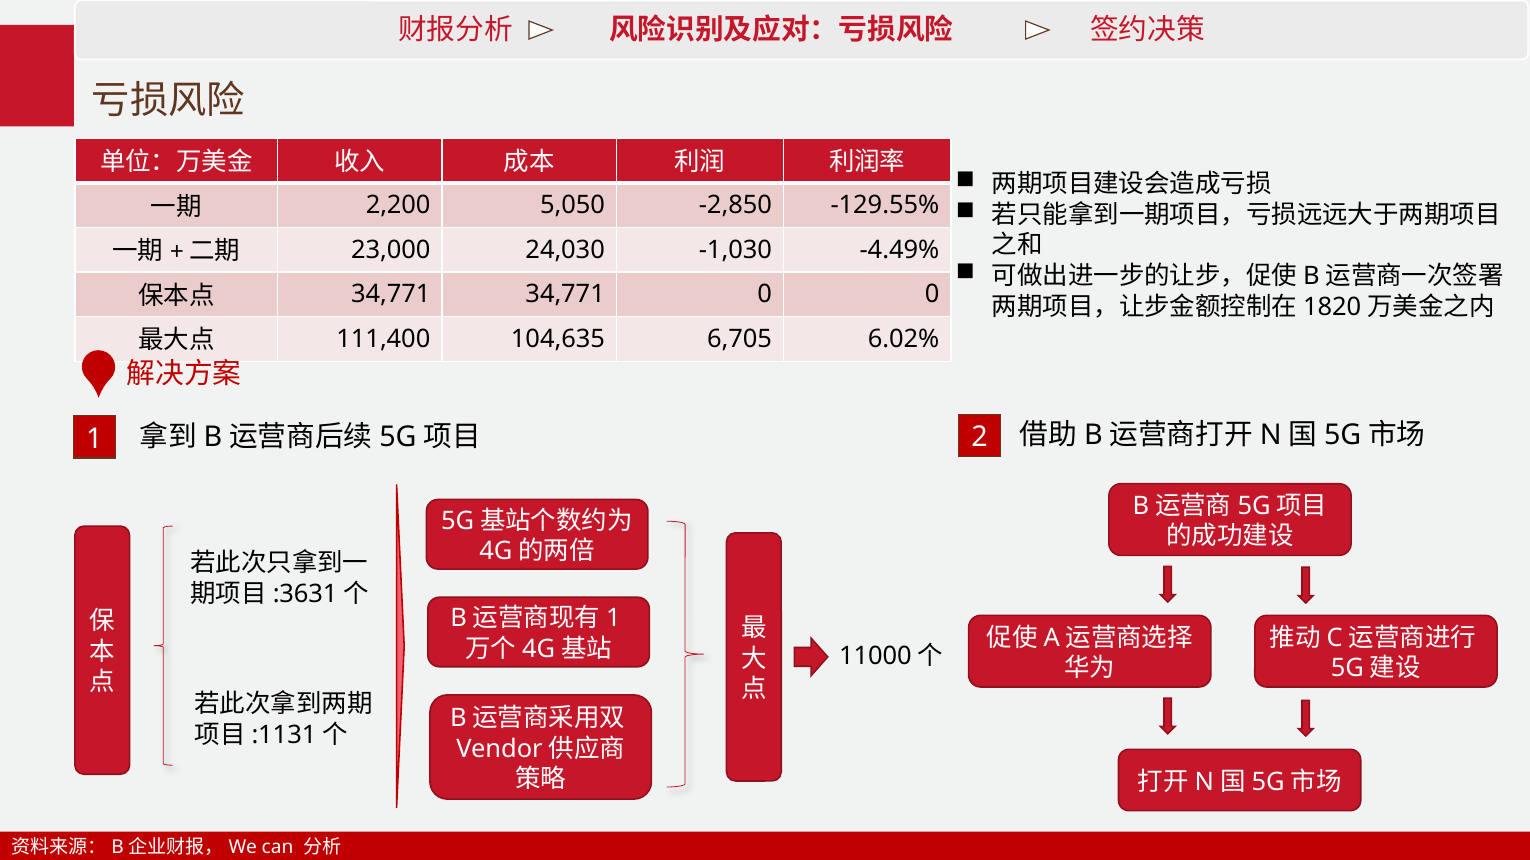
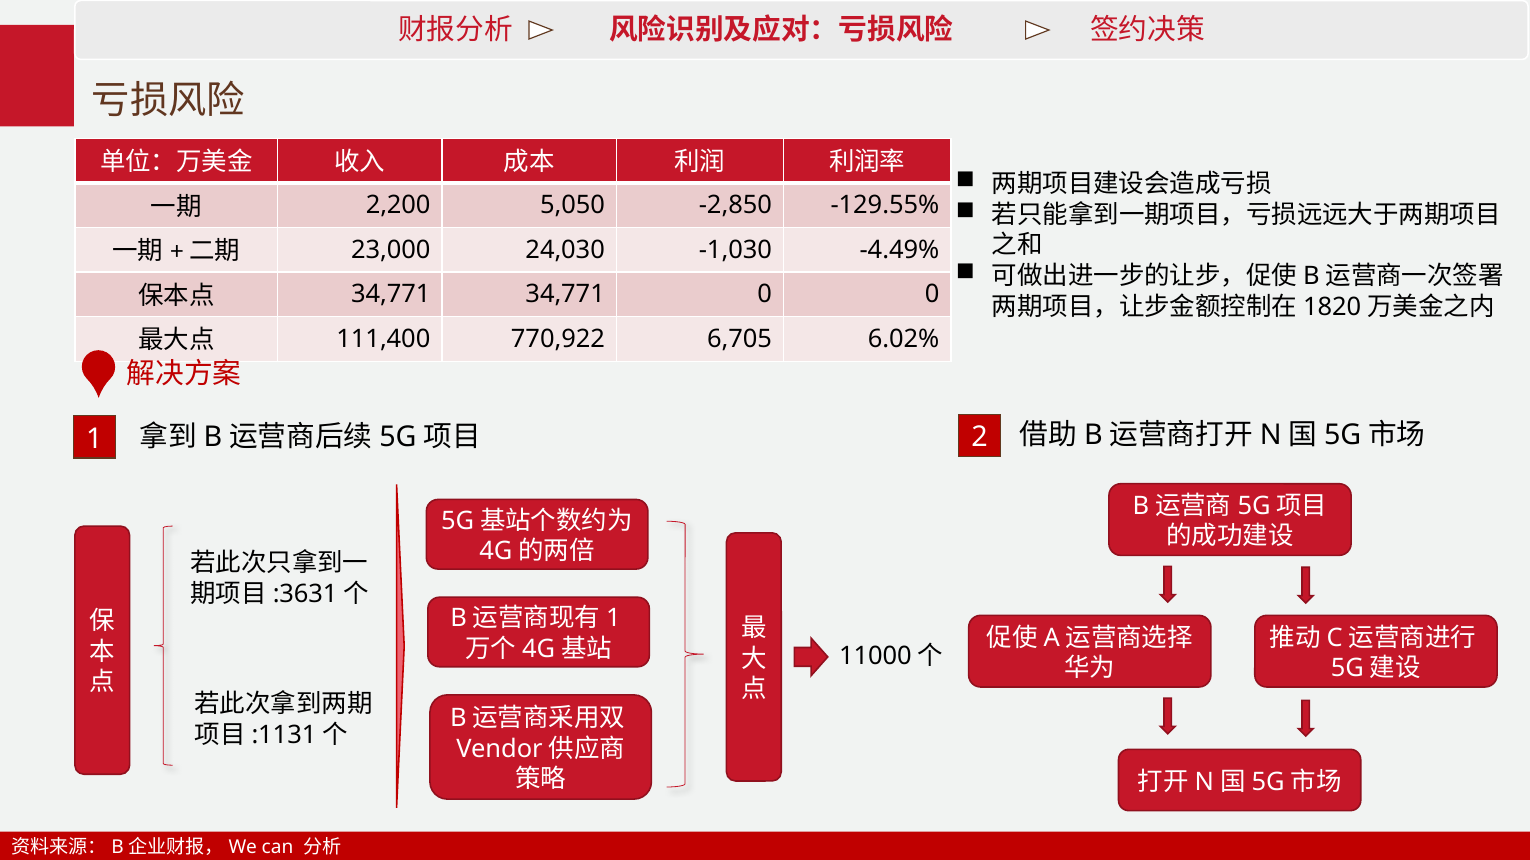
104,635: 104,635 -> 770,922
